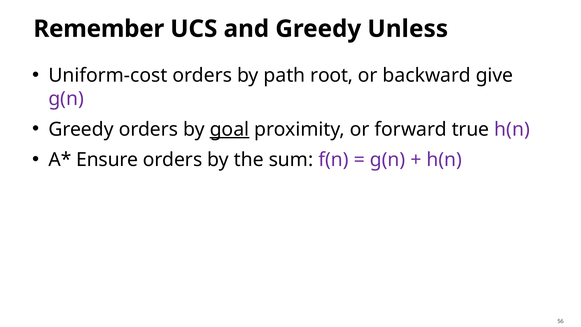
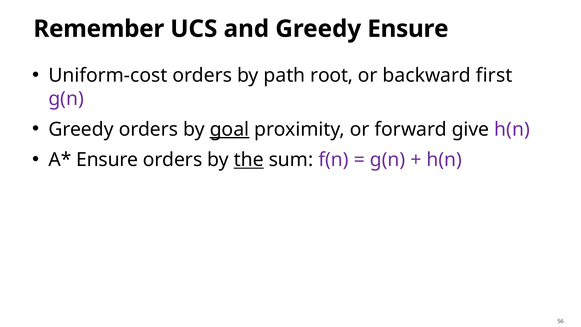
Greedy Unless: Unless -> Ensure
give: give -> first
true: true -> give
the underline: none -> present
